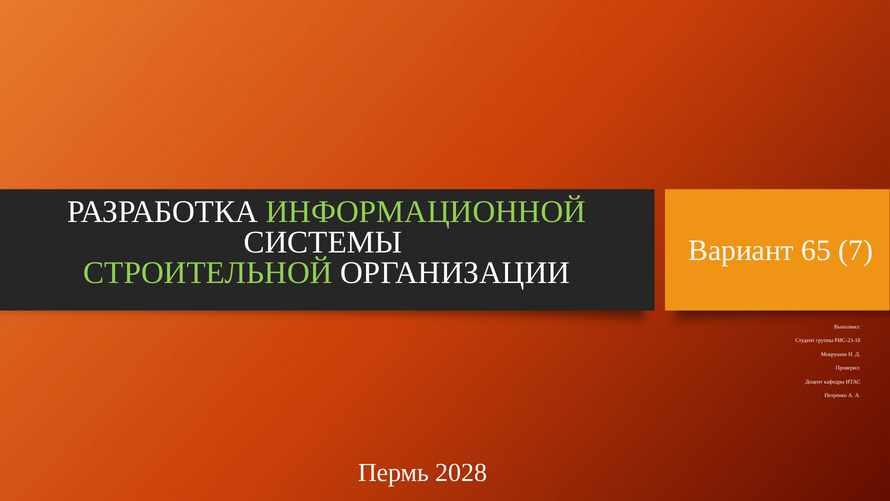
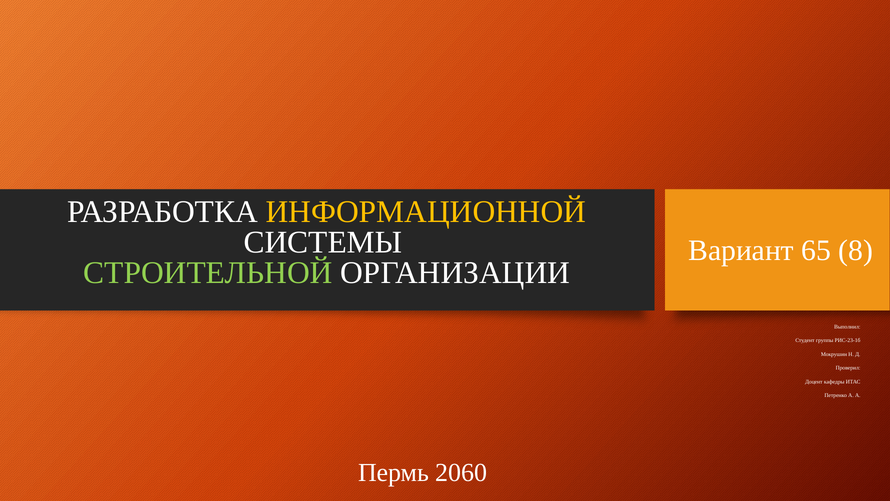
ИНФОРМАЦИОННОЙ colour: light green -> yellow
7: 7 -> 8
2028: 2028 -> 2060
